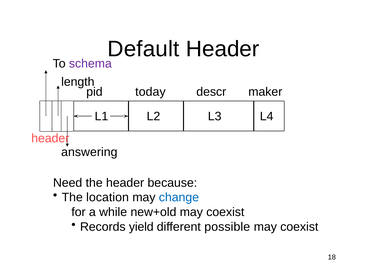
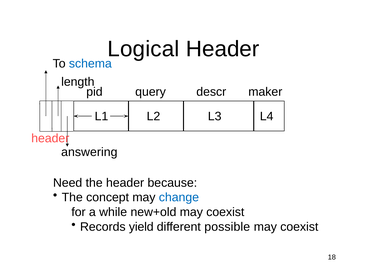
Default: Default -> Logical
schema colour: purple -> blue
today: today -> query
location: location -> concept
